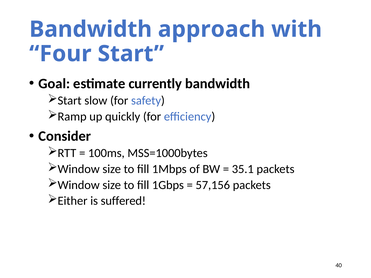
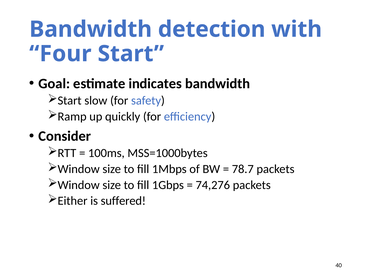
approach: approach -> detection
currently: currently -> indicates
35.1: 35.1 -> 78.7
57,156: 57,156 -> 74,276
